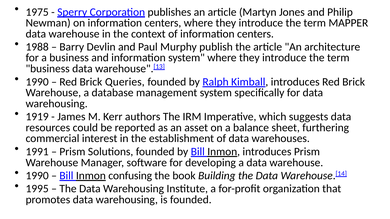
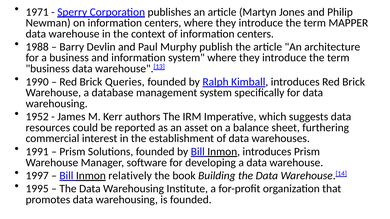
1975: 1975 -> 1971
1919: 1919 -> 1952
1990 at (37, 176): 1990 -> 1997
confusing: confusing -> relatively
